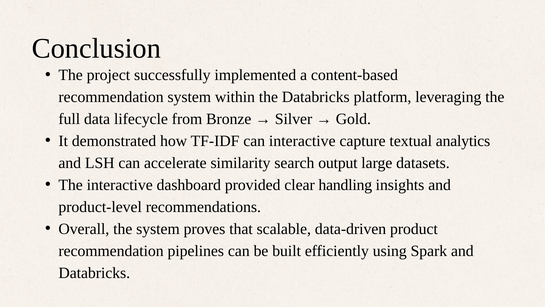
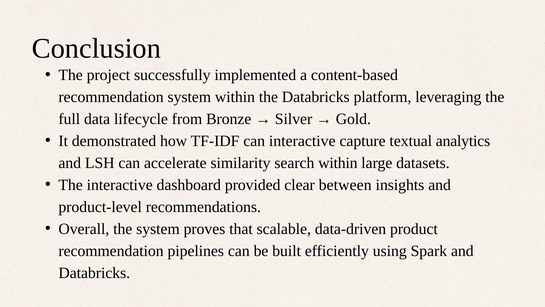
search output: output -> within
handling: handling -> between
